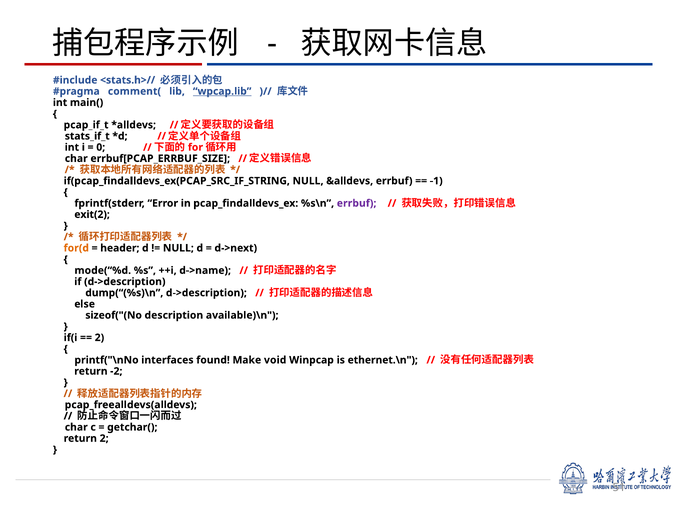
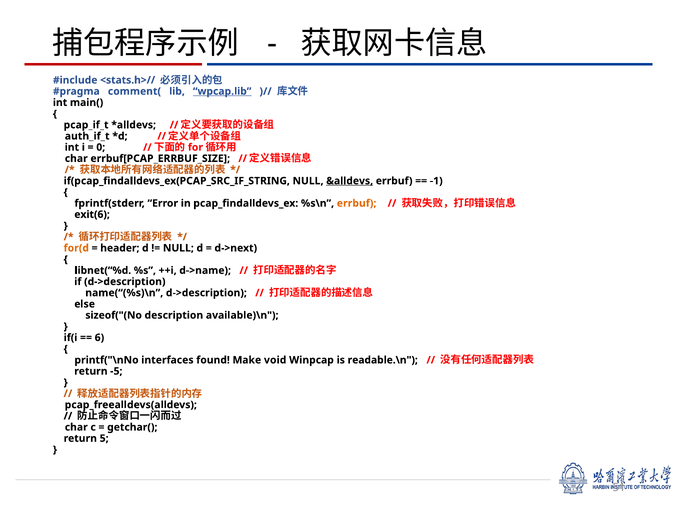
stats_if_t: stats_if_t -> auth_if_t
&alldevs underline: none -> present
errbuf at (357, 203) colour: purple -> orange
exit(2: exit(2 -> exit(6
mode(“%d: mode(“%d -> libnet(“%d
dump(“(%s)\n: dump(“(%s)\n -> name(“(%s)\n
2 at (99, 338): 2 -> 6
ethernet.\n: ethernet.\n -> readable.\n
-2: -2 -> -5
return 2: 2 -> 5
